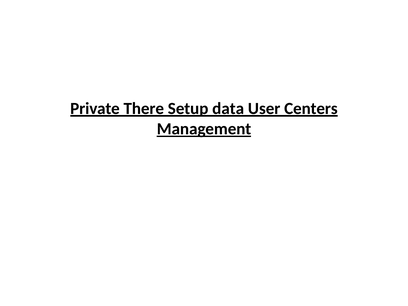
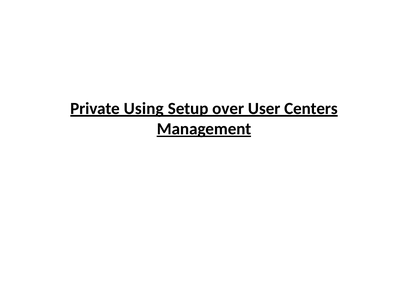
There: There -> Using
data: data -> over
